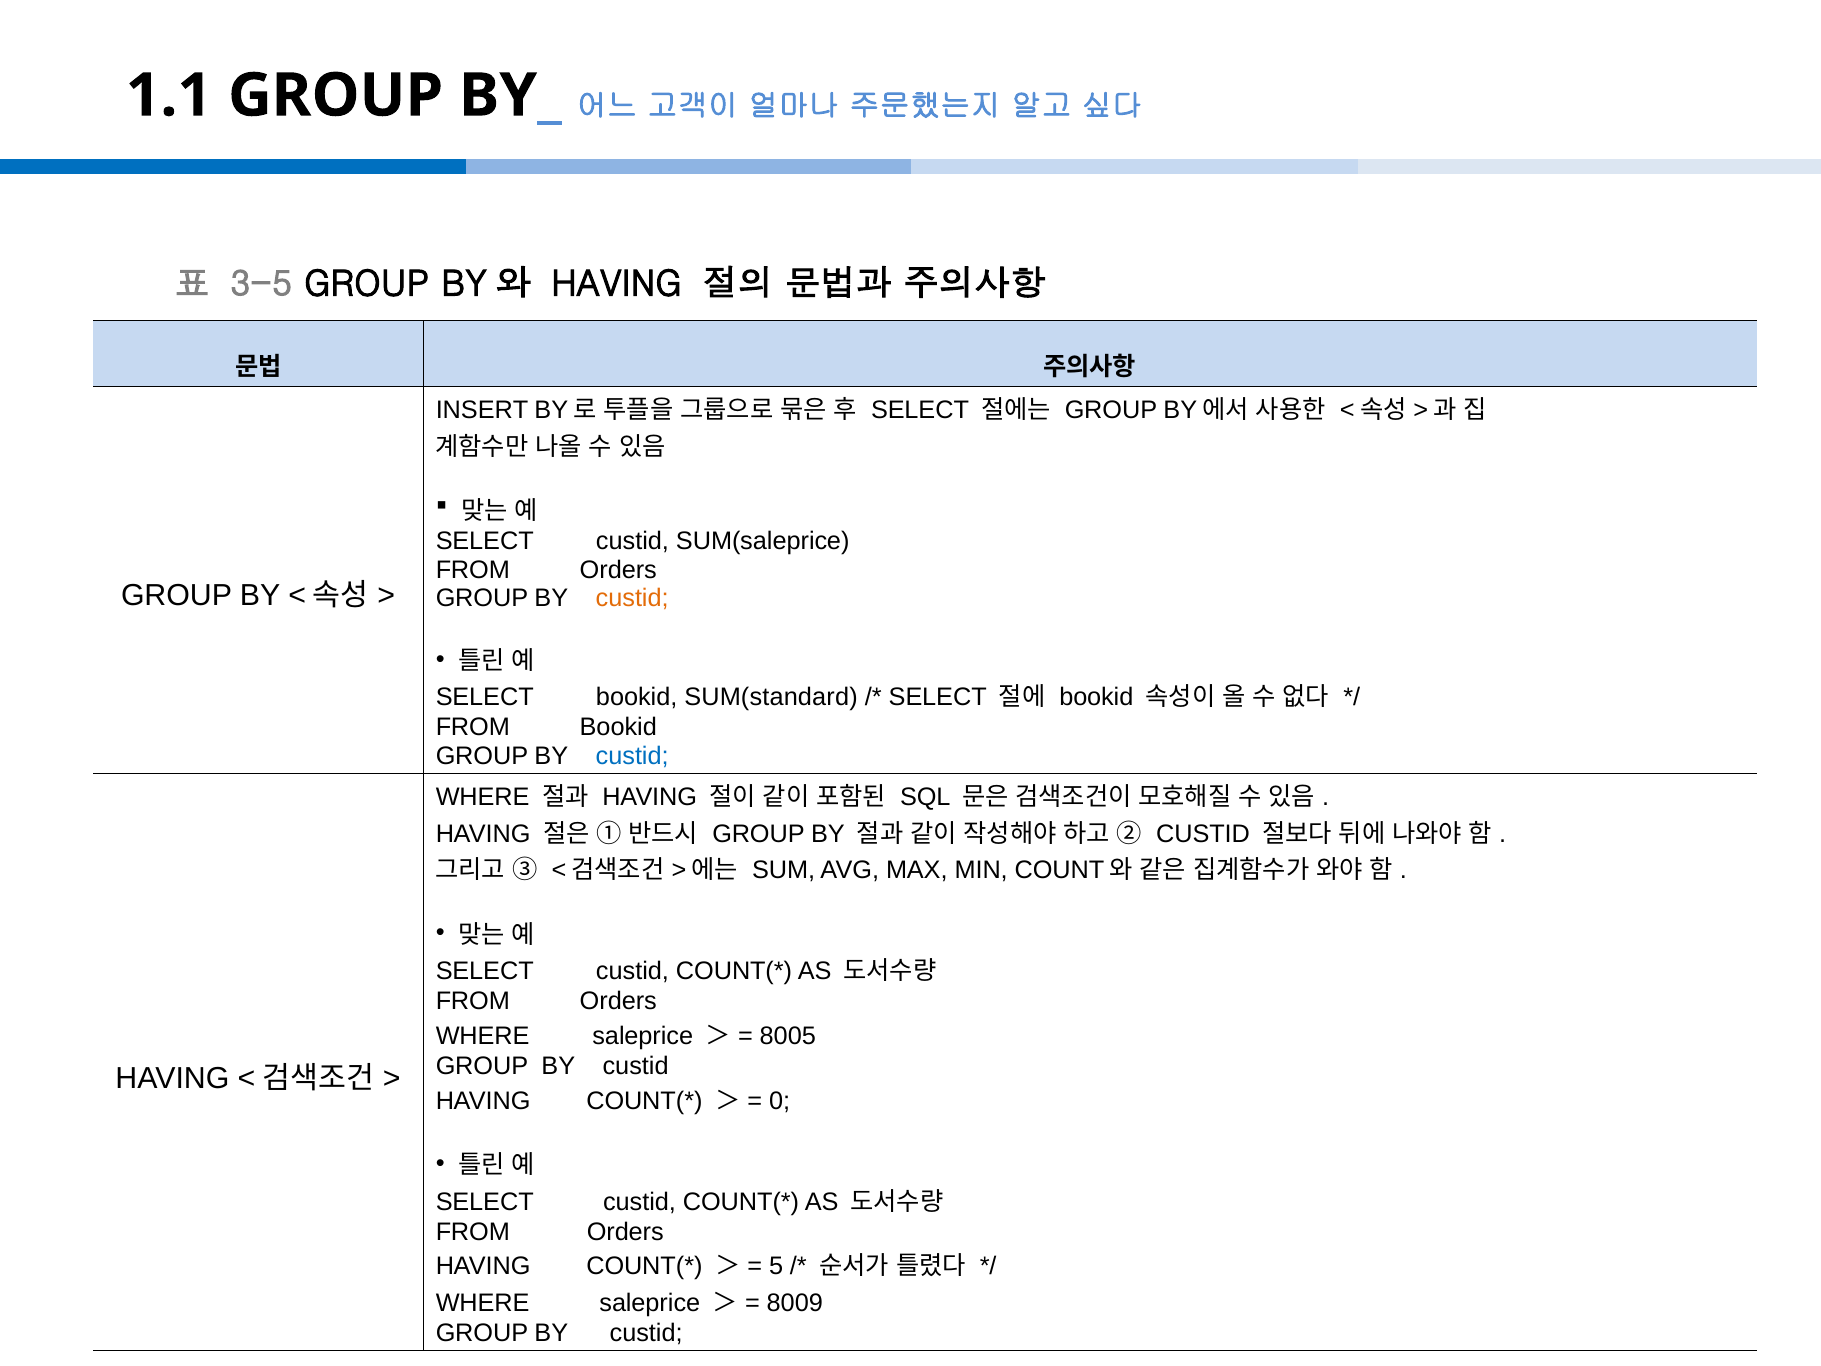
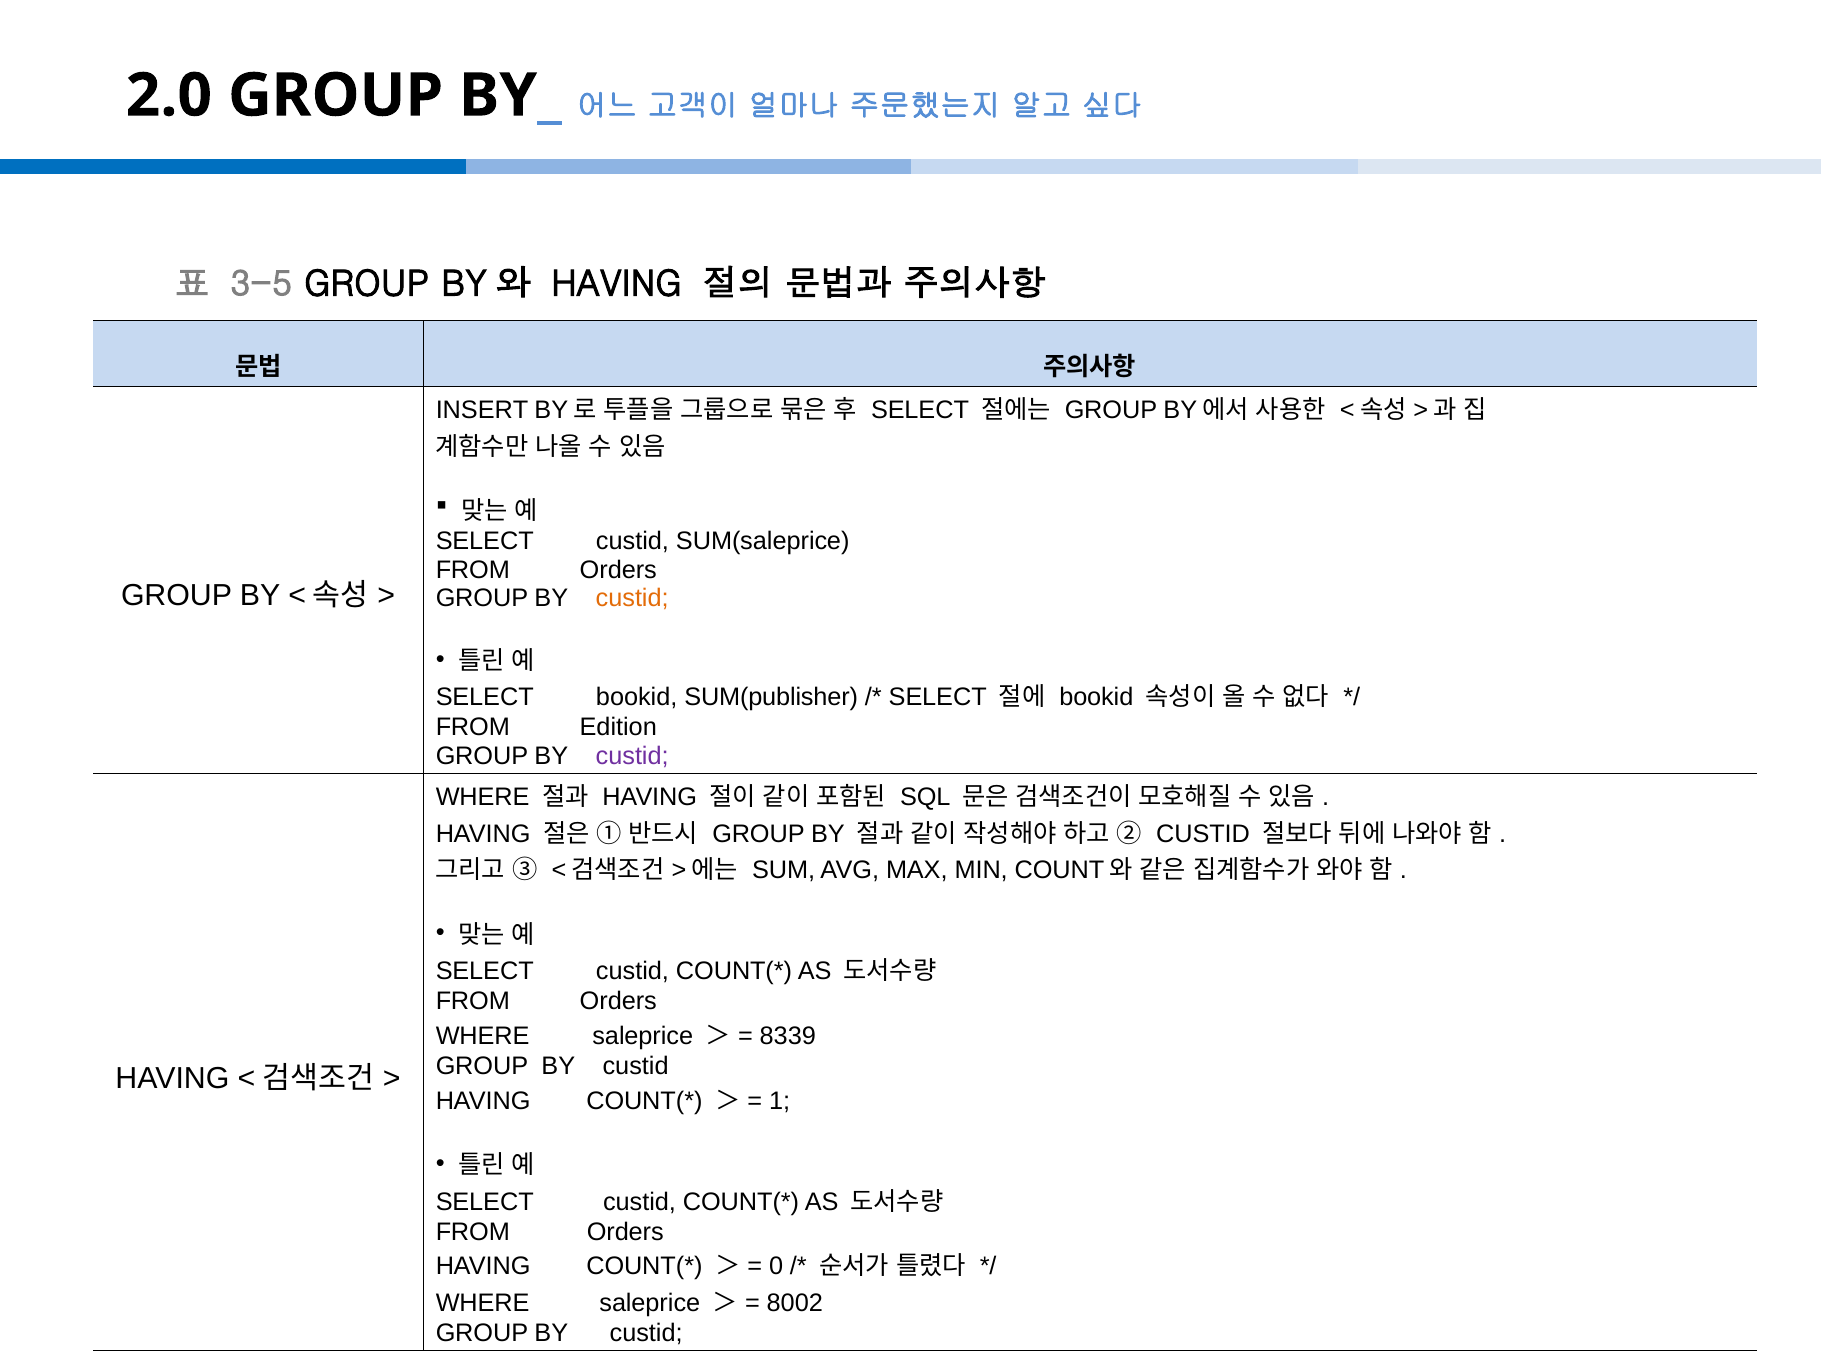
1.1: 1.1 -> 2.0
SUM(standard: SUM(standard -> SUM(publisher
FROM Bookid: Bookid -> Edition
custid at (632, 756) colour: blue -> purple
8005: 8005 -> 8339
0: 0 -> 1
5: 5 -> 0
8009: 8009 -> 8002
